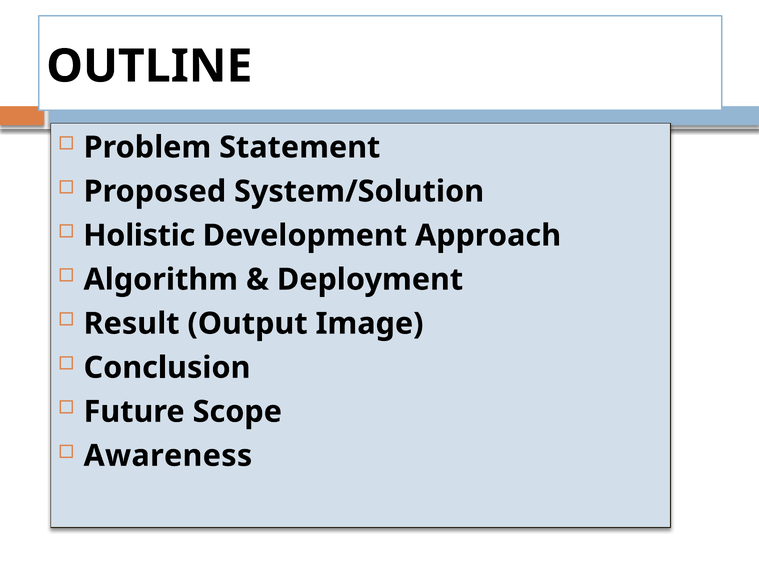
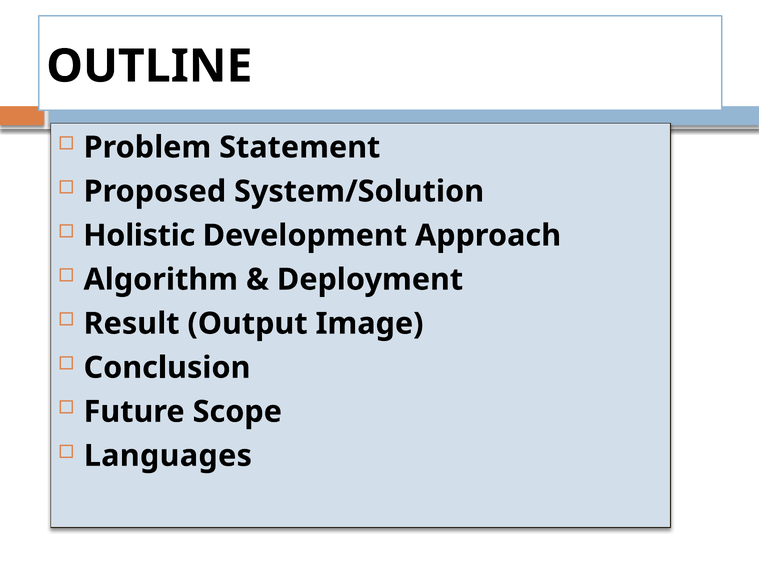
Awareness: Awareness -> Languages
